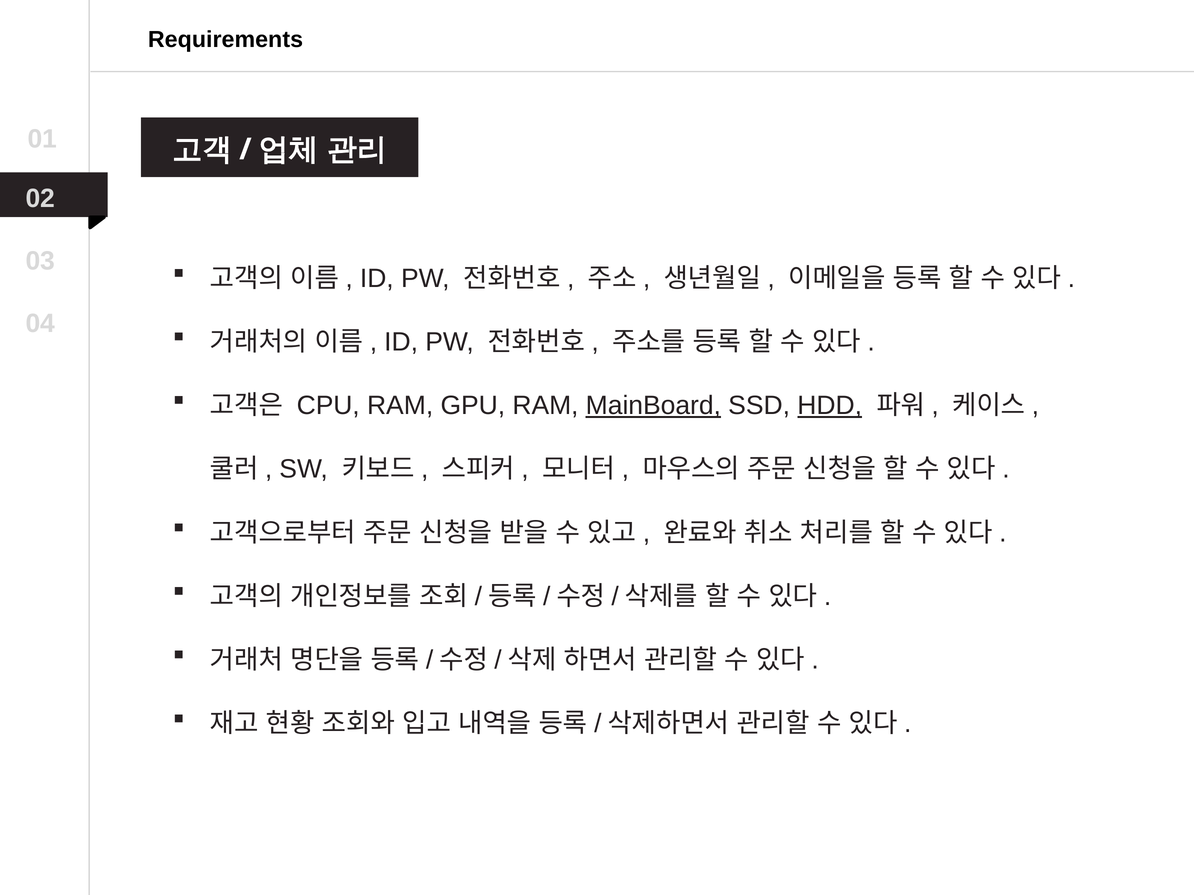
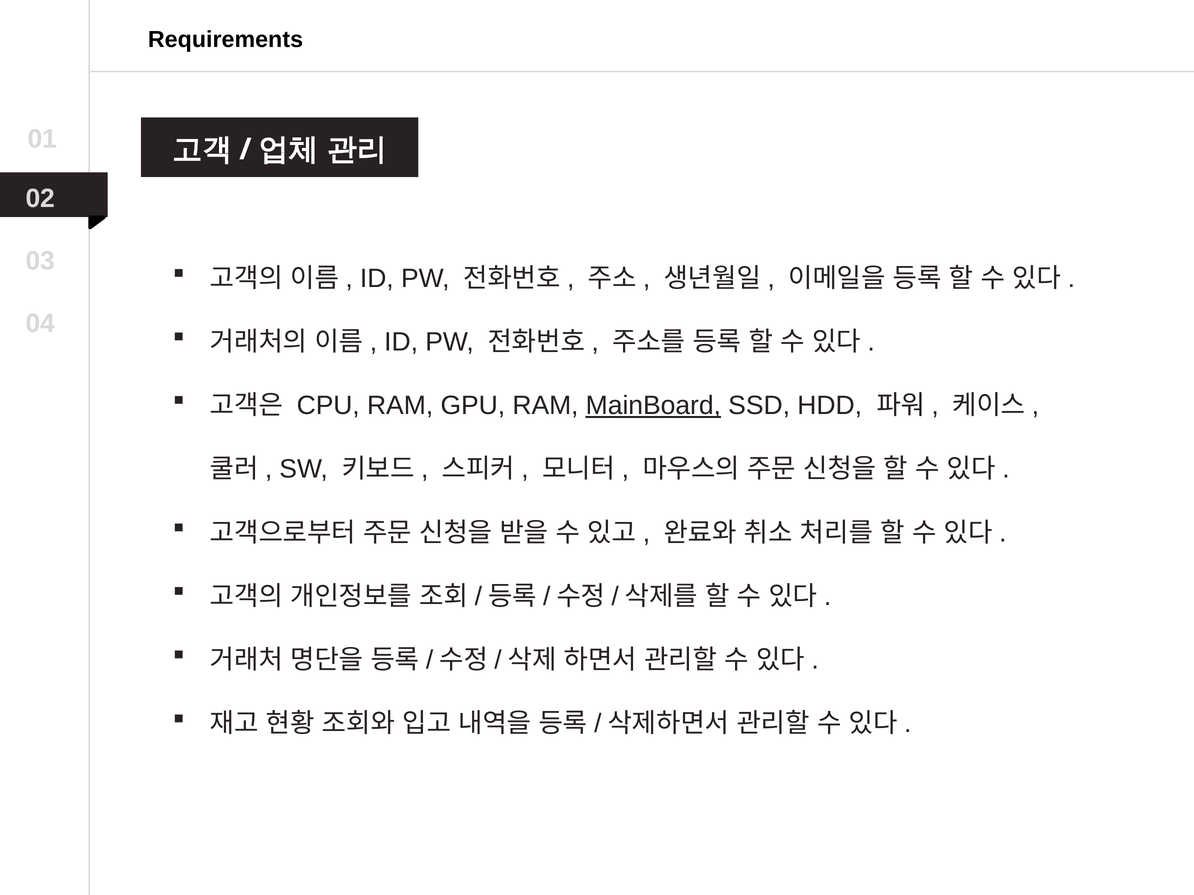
HDD underline: present -> none
